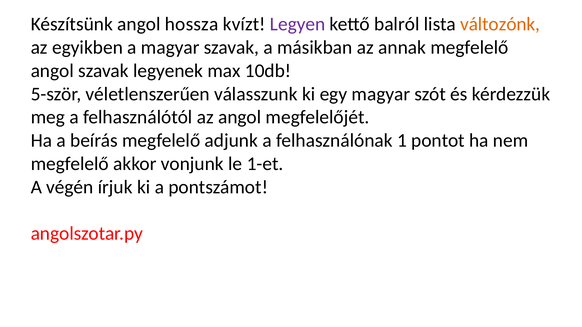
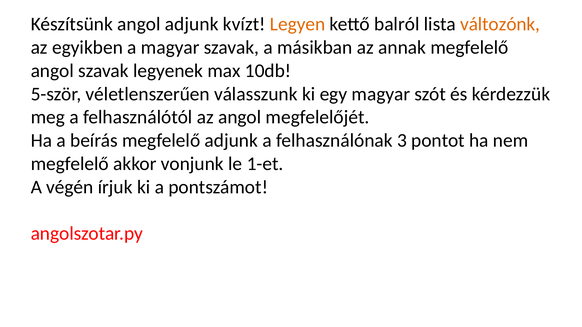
angol hossza: hossza -> adjunk
Legyen colour: purple -> orange
1: 1 -> 3
